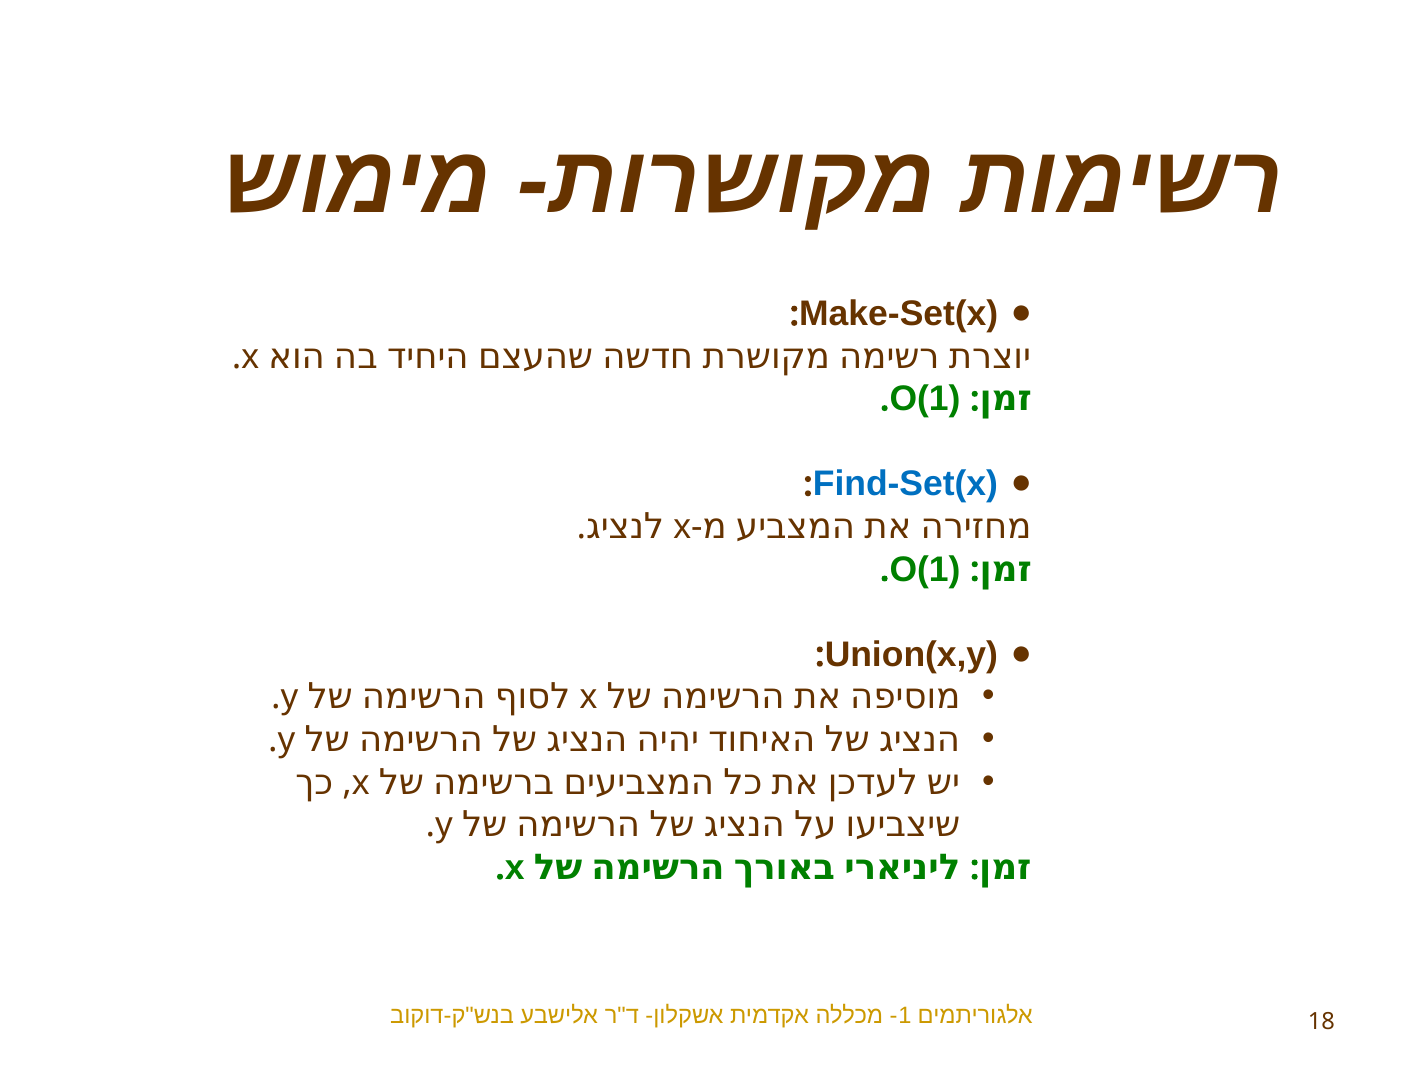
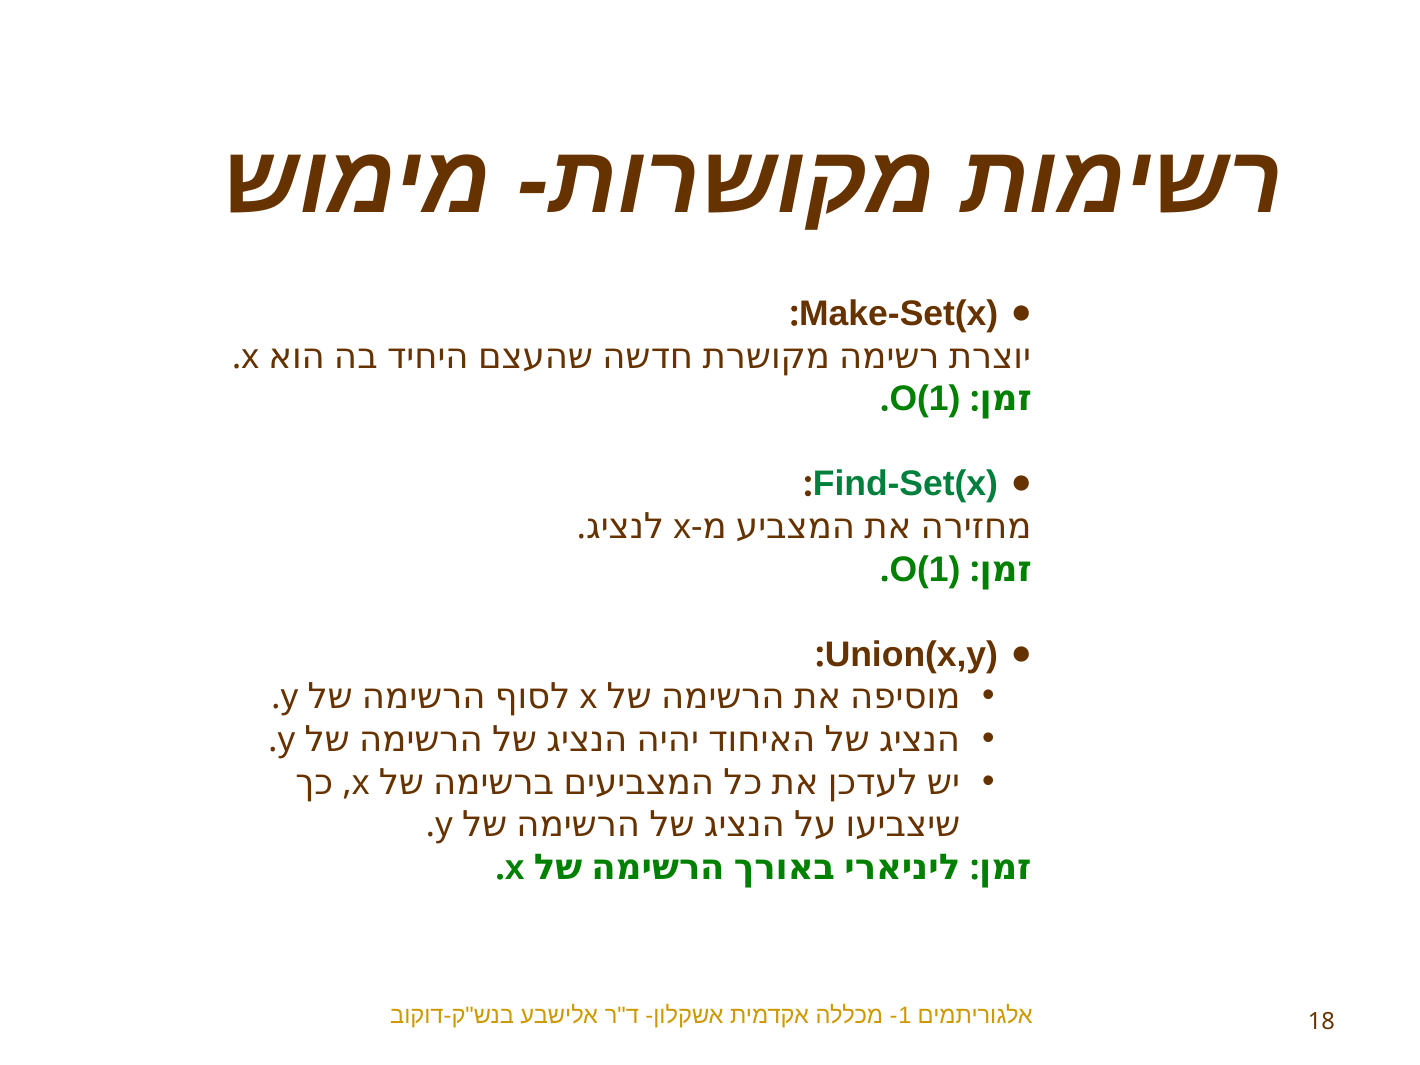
Find-Set(x colour: blue -> green
